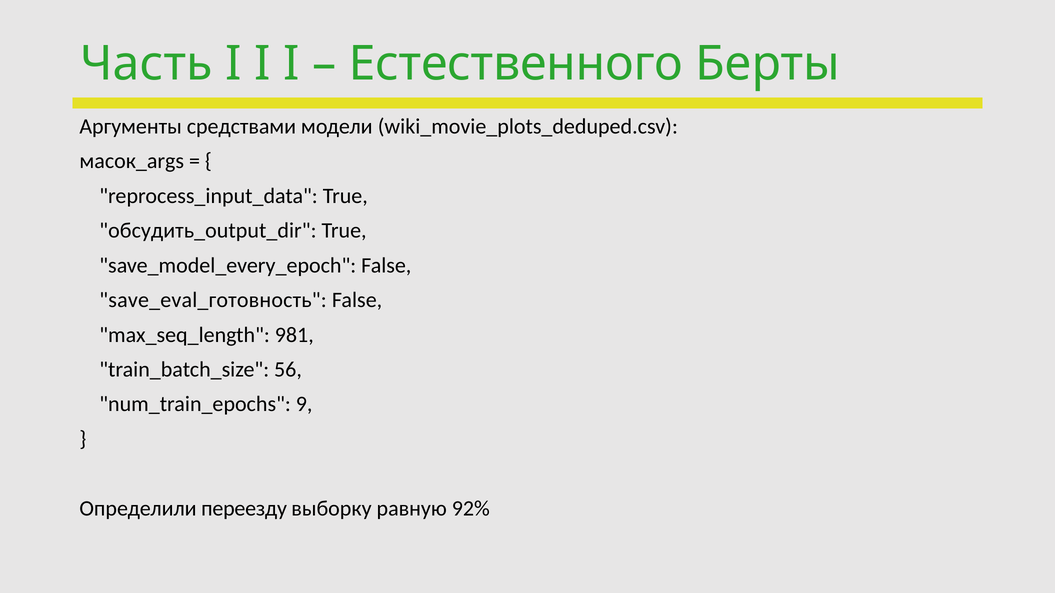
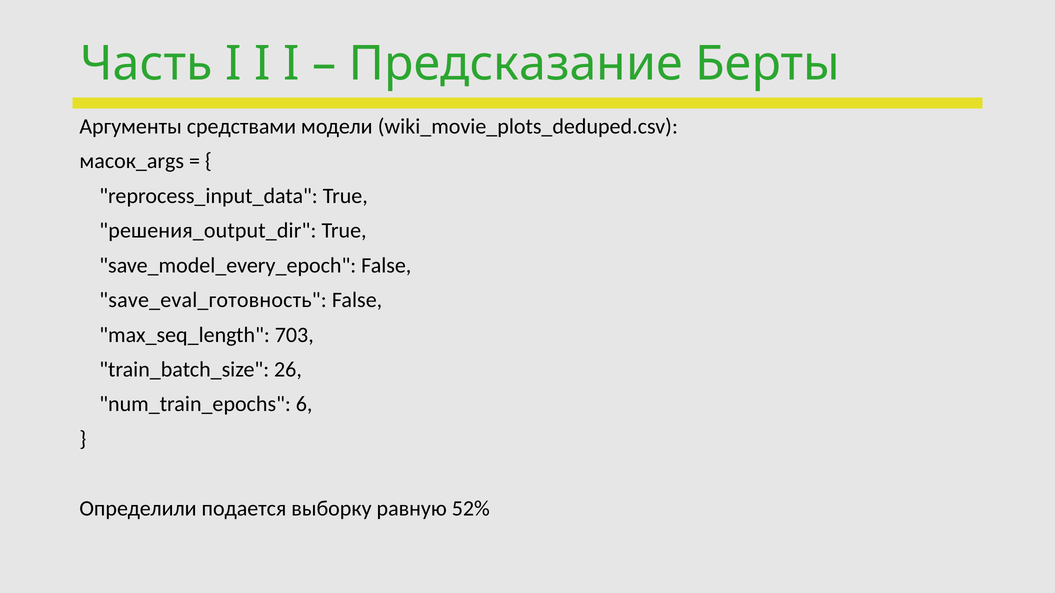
Естественного: Естественного -> Предсказание
обсудить_output_dir: обсудить_output_dir -> решения_output_dir
981: 981 -> 703
56: 56 -> 26
9: 9 -> 6
переезду: переезду -> подается
92%: 92% -> 52%
